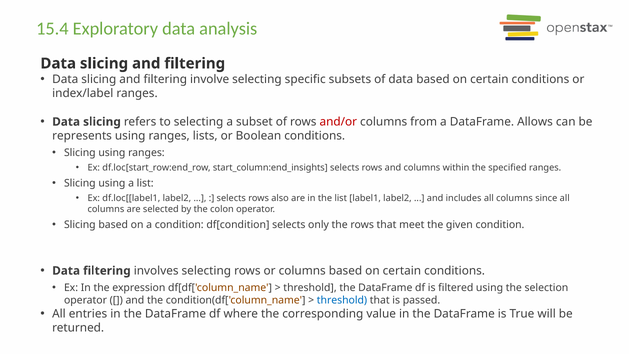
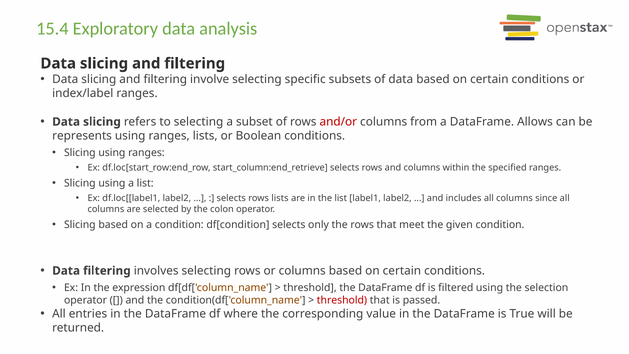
start_column:end_insights: start_column:end_insights -> start_column:end_retrieve
rows also: also -> lists
threshold at (342, 300) colour: blue -> red
